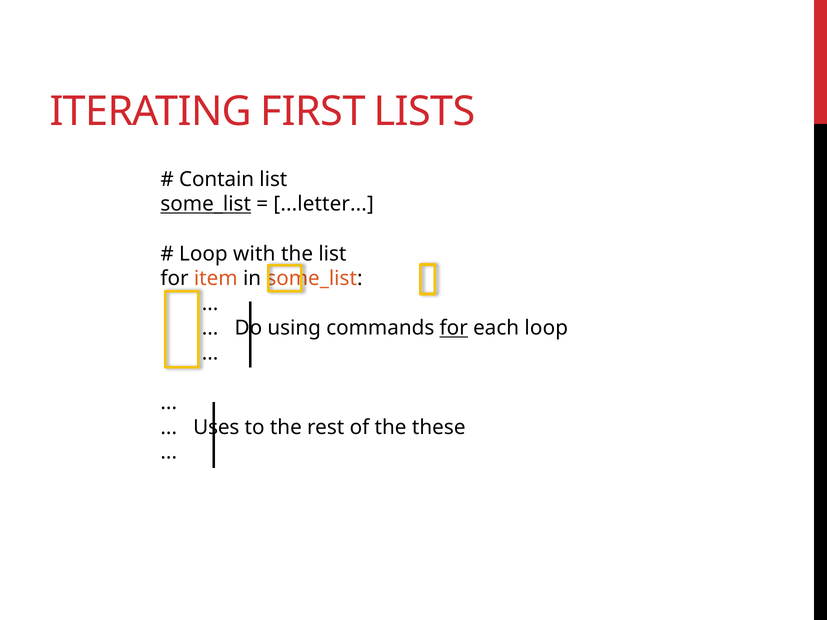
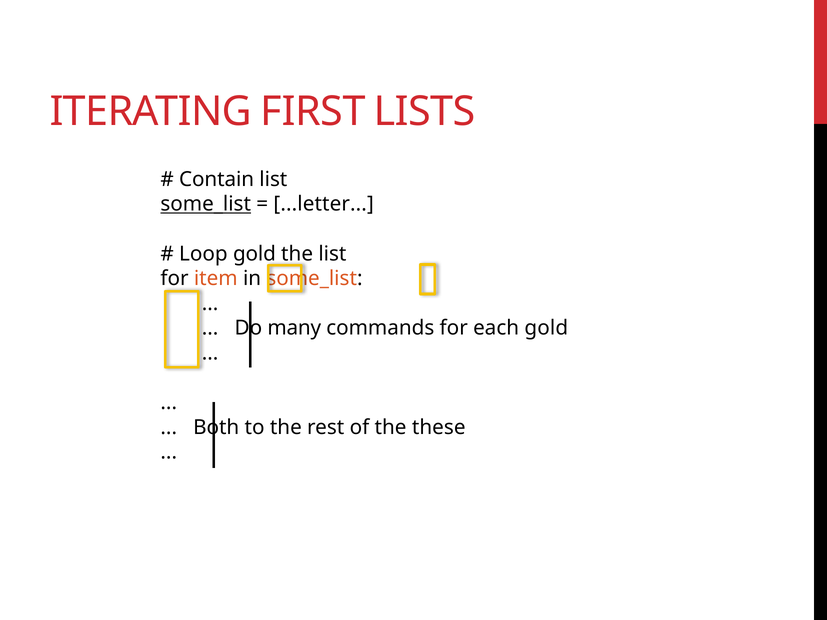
Loop with: with -> gold
using: using -> many
for at (454, 328) underline: present -> none
each loop: loop -> gold
Uses: Uses -> Both
